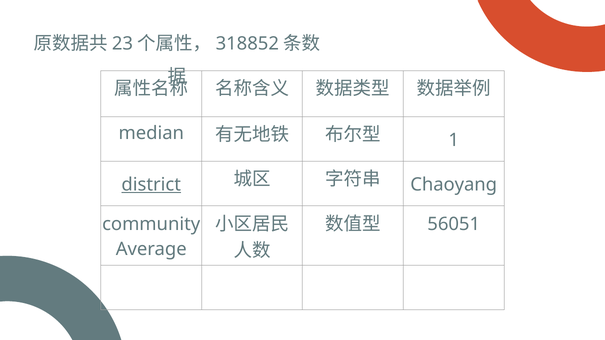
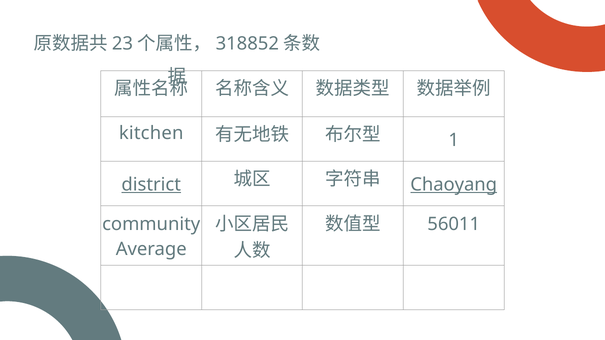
median: median -> kitchen
Chaoyang underline: none -> present
56051: 56051 -> 56011
